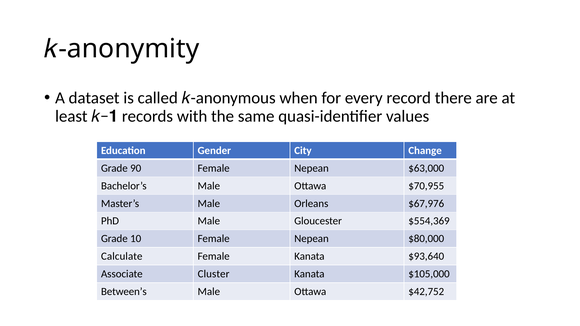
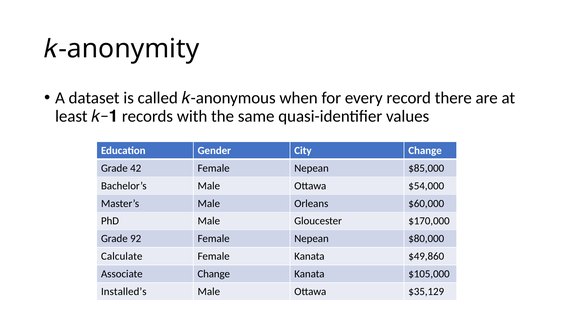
90: 90 -> 42
$63,000: $63,000 -> $85,000
$70,955: $70,955 -> $54,000
$67,976: $67,976 -> $60,000
$554,369: $554,369 -> $170,000
10: 10 -> 92
$93,640: $93,640 -> $49,860
Associate Cluster: Cluster -> Change
Between’s: Between’s -> Installed’s
$42,752: $42,752 -> $35,129
